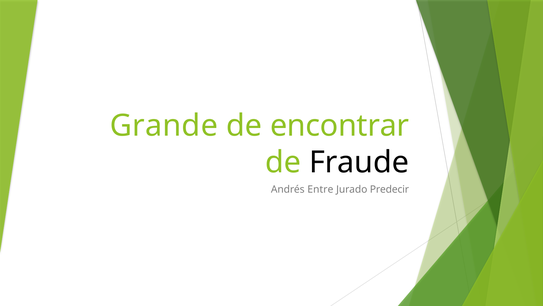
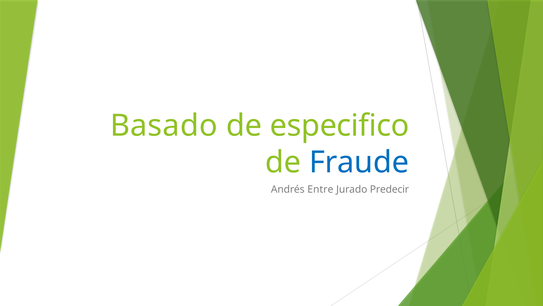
Grande: Grande -> Basado
encontrar: encontrar -> especifico
Fraude colour: black -> blue
